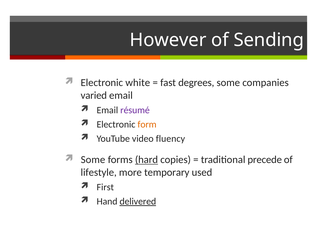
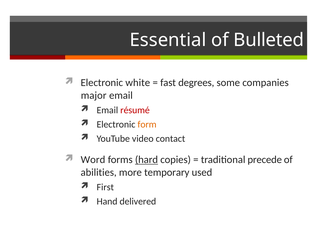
However: However -> Essential
Sending: Sending -> Bulleted
varied: varied -> major
résumé colour: purple -> red
fluency: fluency -> contact
Some at (93, 160): Some -> Word
lifestyle: lifestyle -> abilities
delivered underline: present -> none
